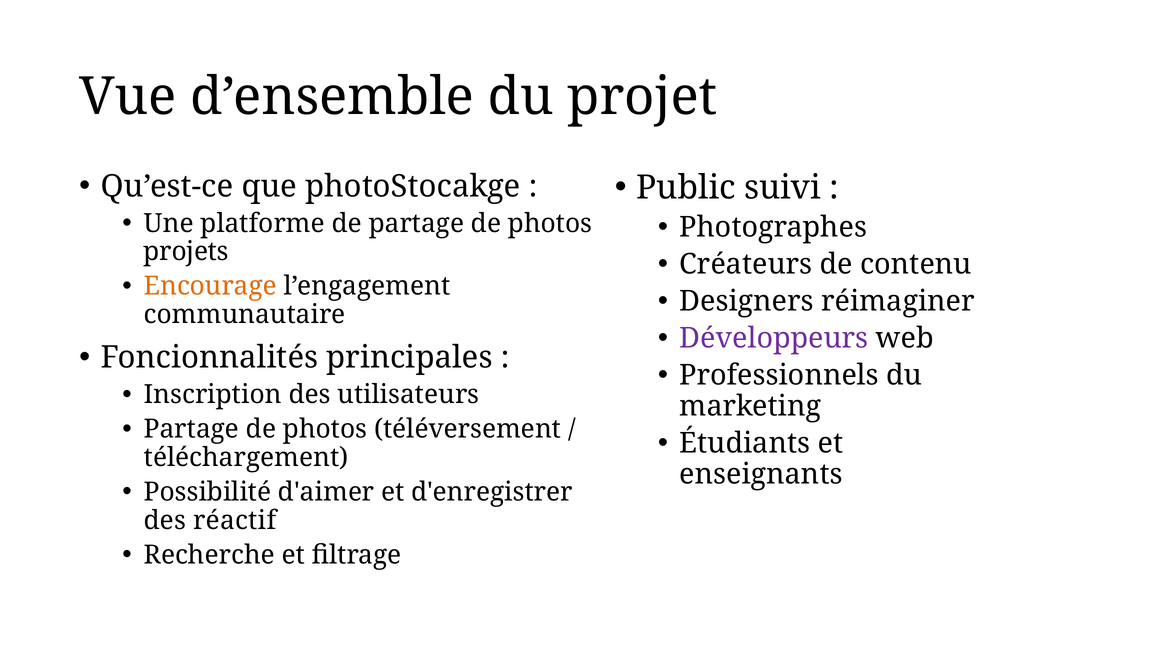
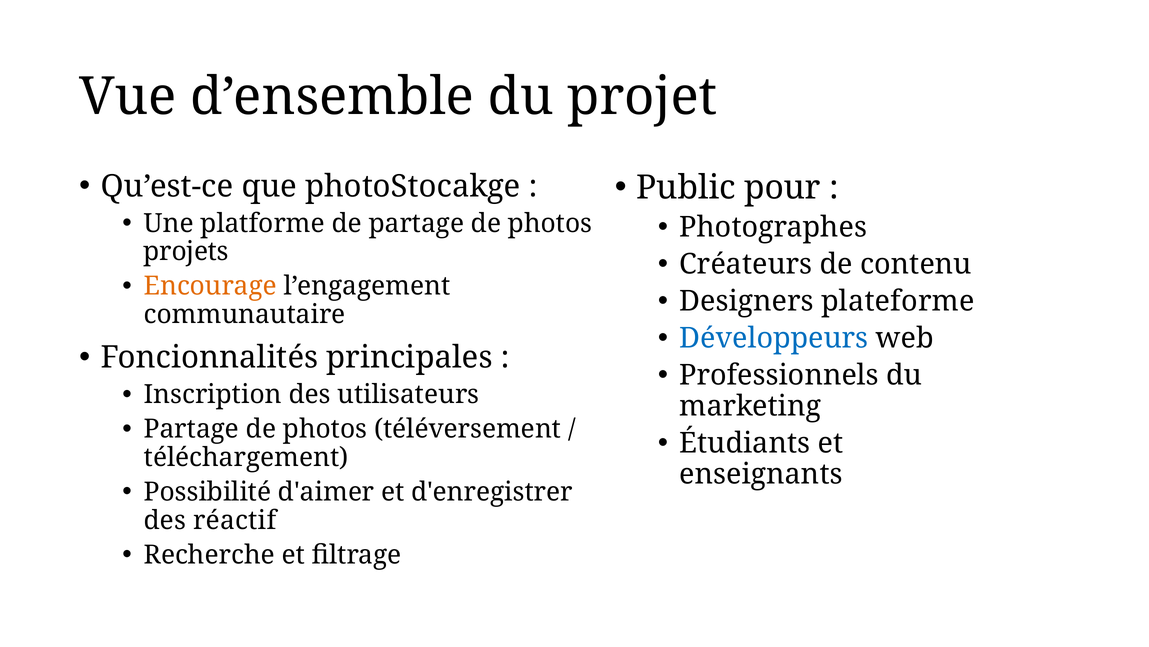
suivi: suivi -> pour
réimaginer: réimaginer -> plateforme
Développeurs colour: purple -> blue
